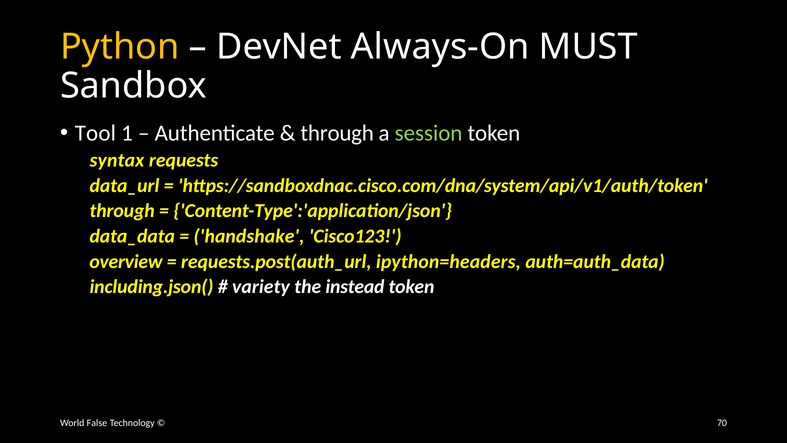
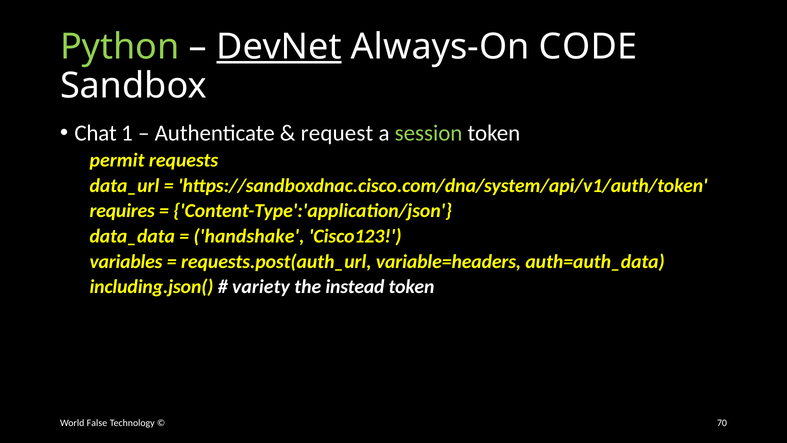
Python colour: yellow -> light green
DevNet underline: none -> present
MUST: MUST -> CODE
Tool: Tool -> Chat
through at (337, 133): through -> request
syntax: syntax -> permit
through at (122, 211): through -> requires
overview: overview -> variables
ipython=headers: ipython=headers -> variable=headers
